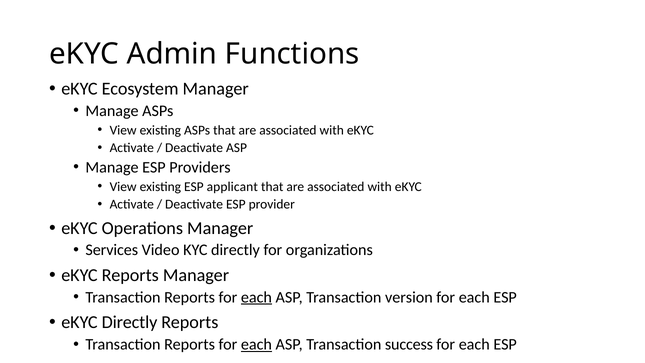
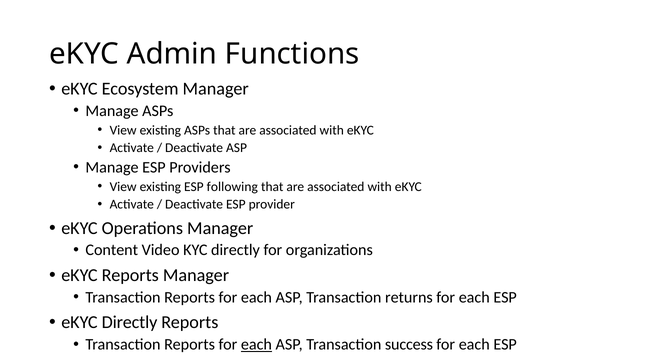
applicant: applicant -> following
Services: Services -> Content
each at (256, 297) underline: present -> none
version: version -> returns
